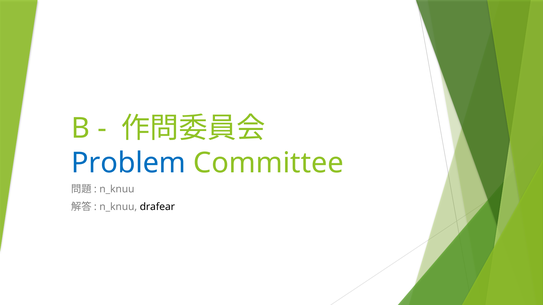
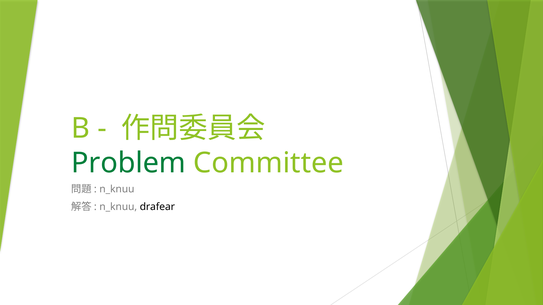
Problem colour: blue -> green
